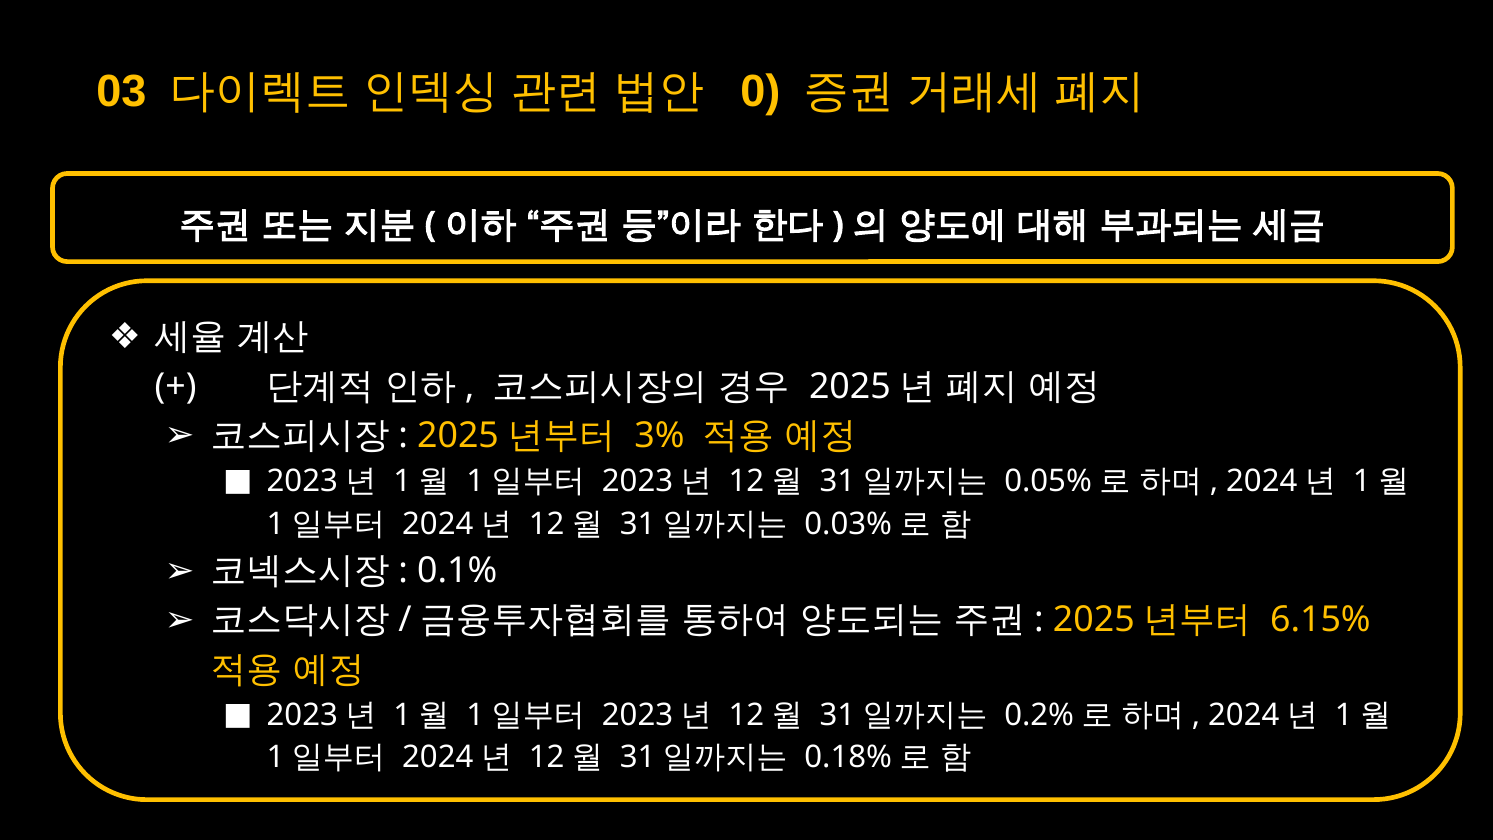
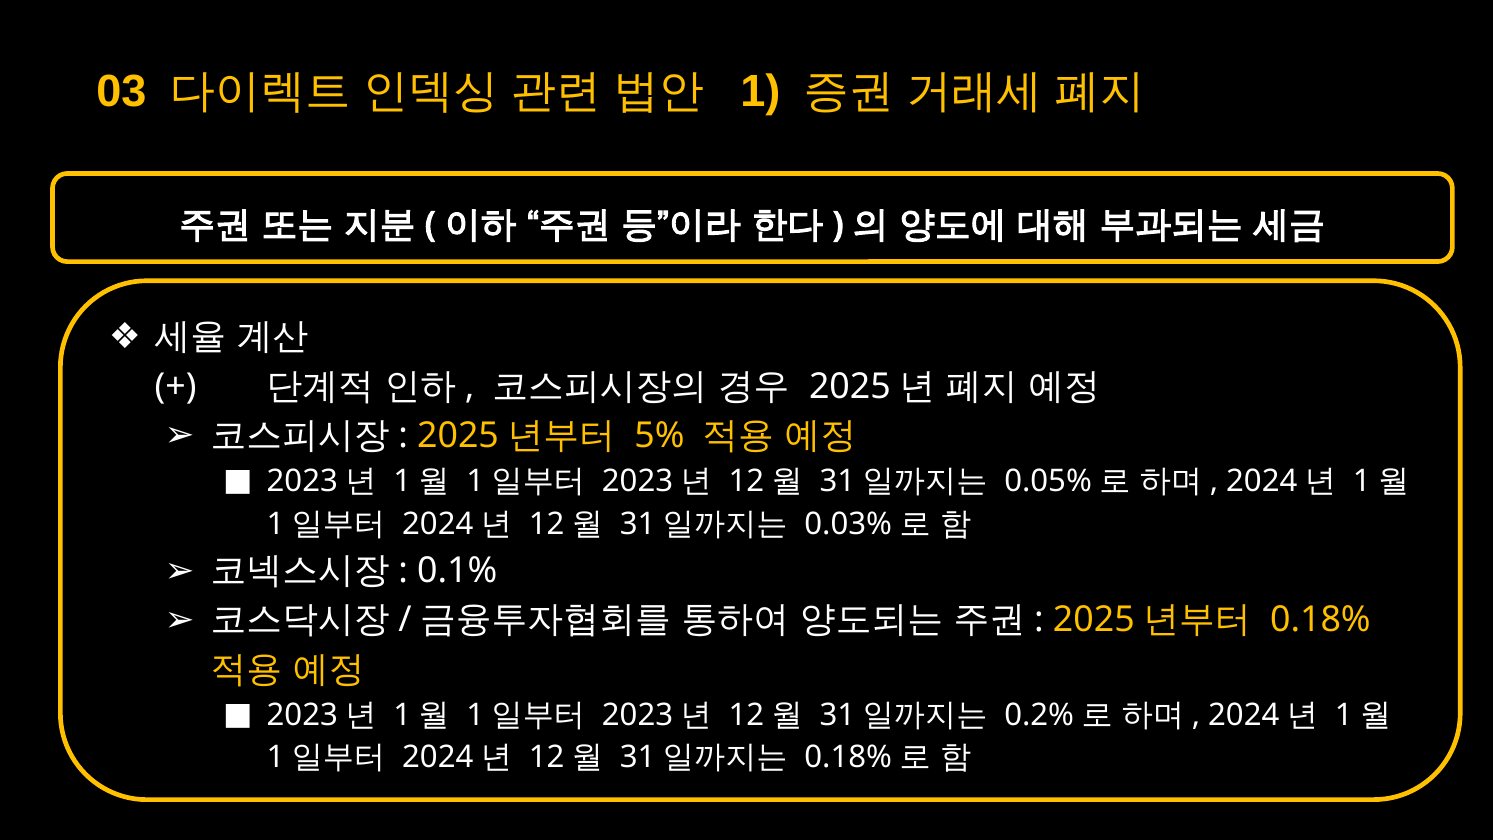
0: 0 -> 1
3%: 3% -> 5%
6.15%: 6.15% -> 0.18%
